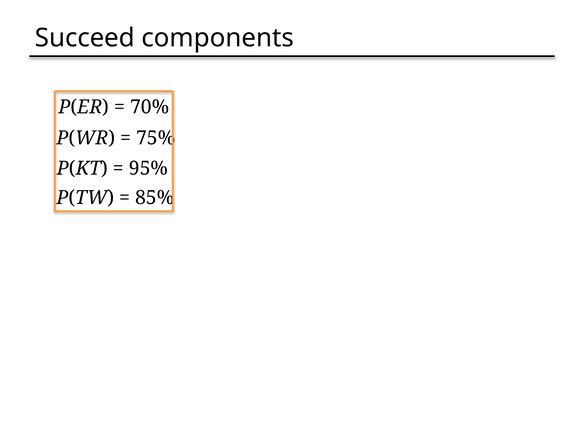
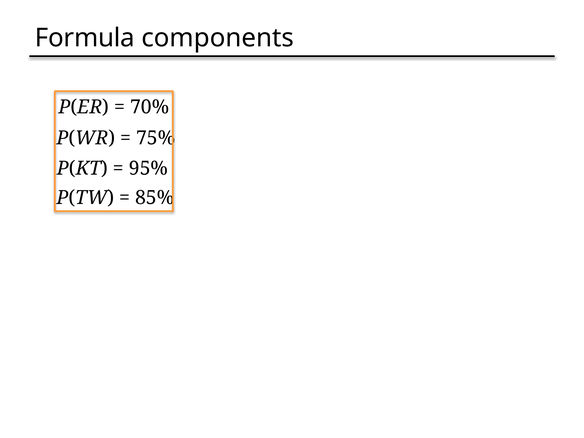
Succeed: Succeed -> Formula
